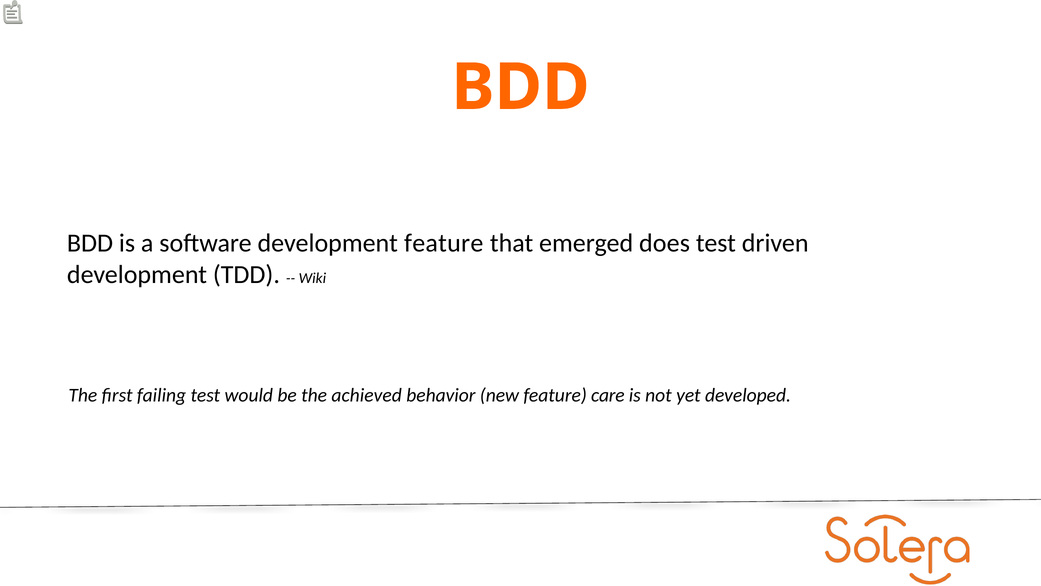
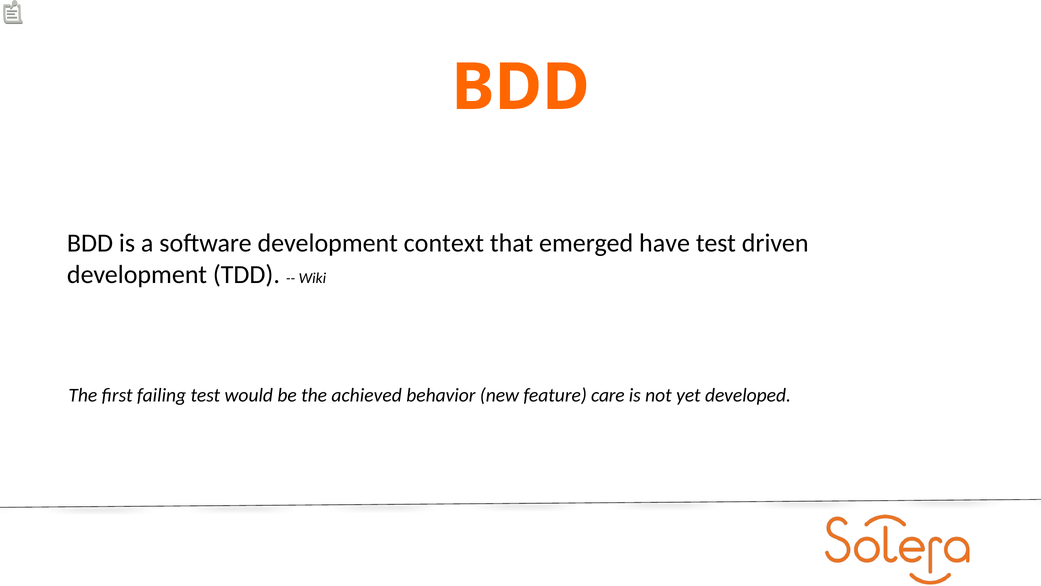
development feature: feature -> context
does: does -> have
